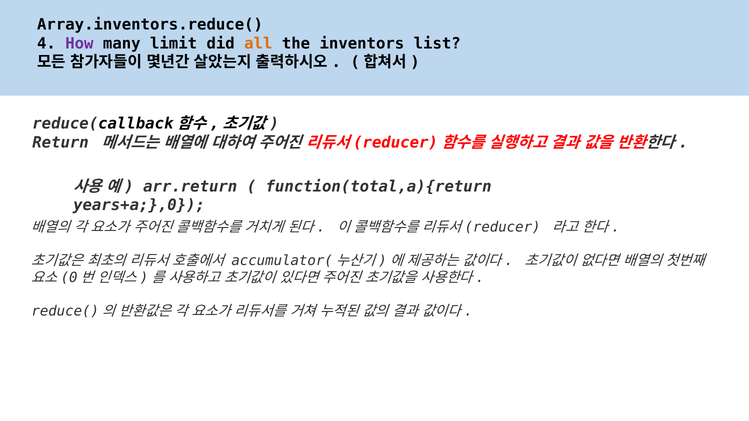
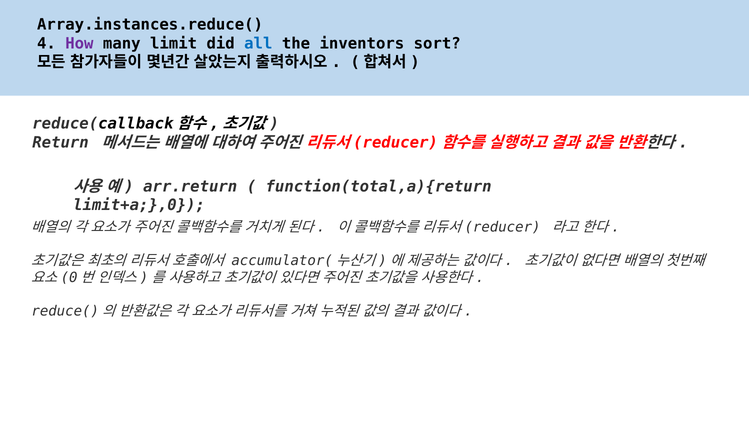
Array.inventors.reduce(: Array.inventors.reduce( -> Array.instances.reduce(
all colour: orange -> blue
list: list -> sort
years+a;},0: years+a;},0 -> limit+a;},0
